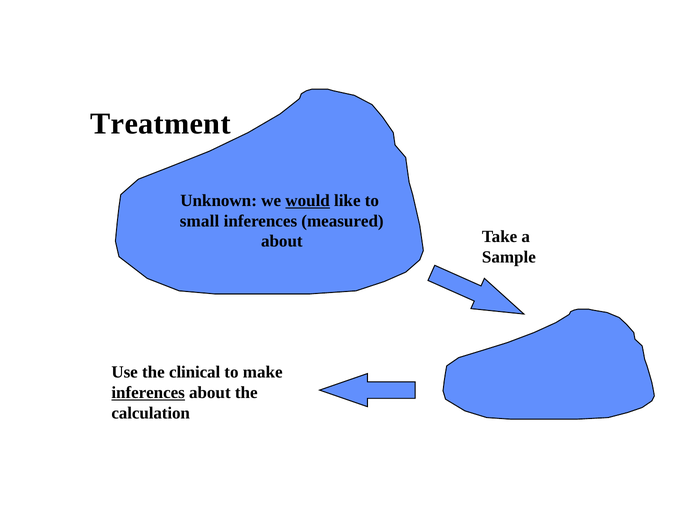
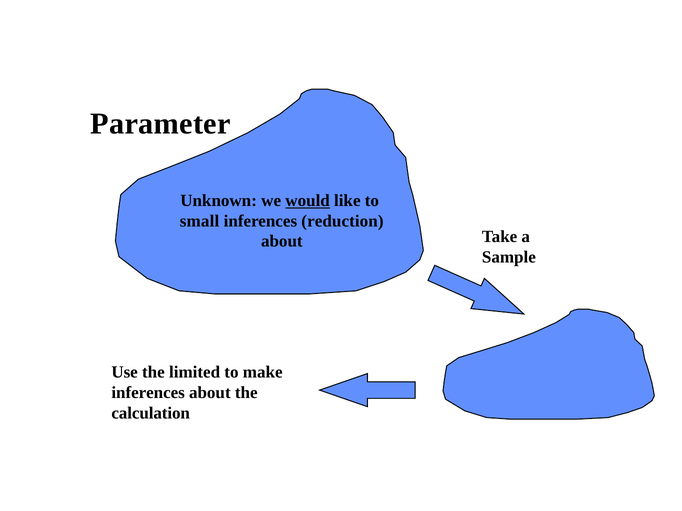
Treatment: Treatment -> Parameter
measured: measured -> reduction
clinical: clinical -> limited
inferences at (148, 393) underline: present -> none
